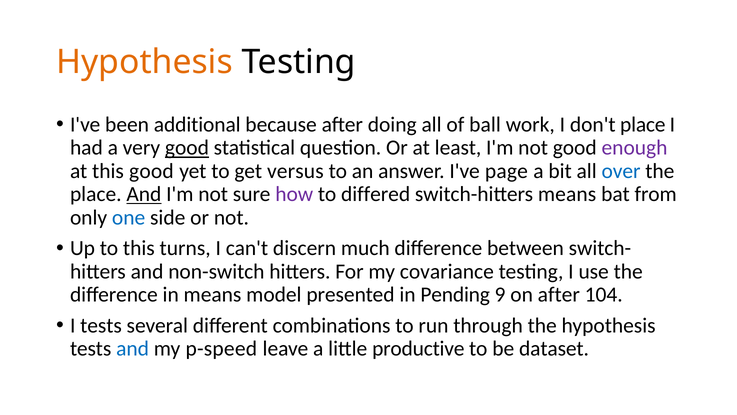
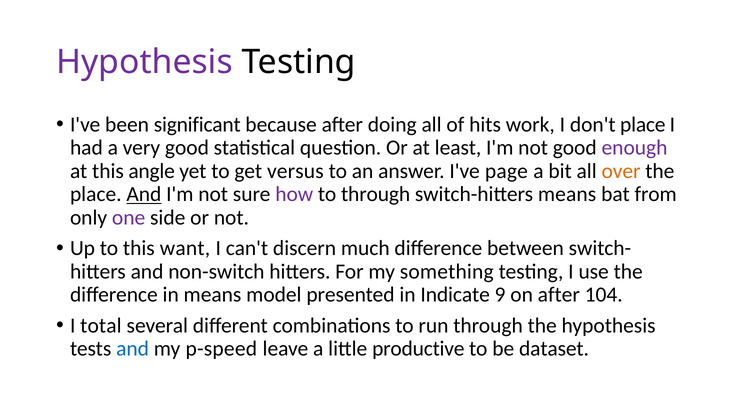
Hypothesis at (144, 62) colour: orange -> purple
additional: additional -> significant
ball: ball -> hits
good at (187, 148) underline: present -> none
this good: good -> angle
over colour: blue -> orange
to differed: differed -> through
one colour: blue -> purple
turns: turns -> want
covariance: covariance -> something
Pending: Pending -> Indicate
I tests: tests -> total
